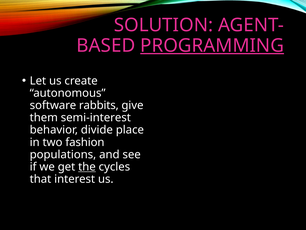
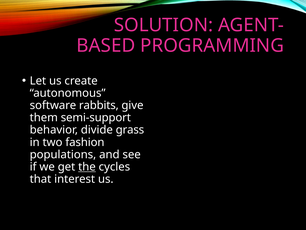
PROGRAMMING underline: present -> none
semi-interest: semi-interest -> semi-support
place: place -> grass
